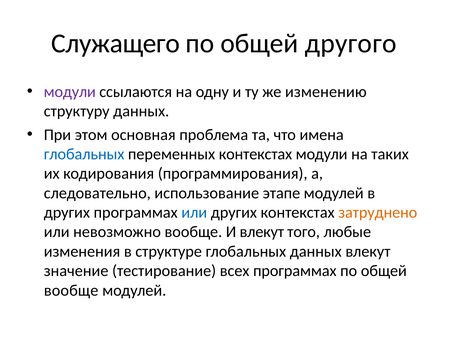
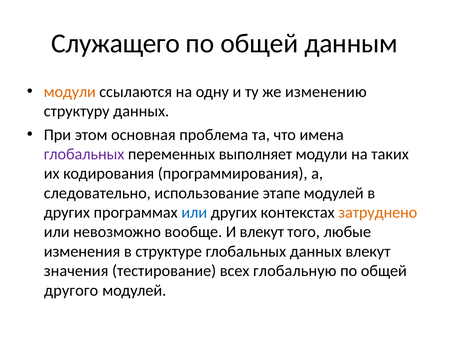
другого: другого -> данным
модули at (70, 92) colour: purple -> orange
глобальных at (84, 154) colour: blue -> purple
переменных контекстах: контекстах -> выполняет
значение: значение -> значения
всех программах: программах -> глобальную
вообще at (71, 290): вообще -> другого
